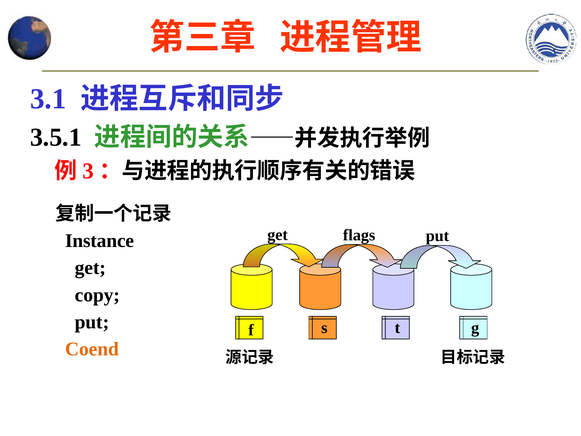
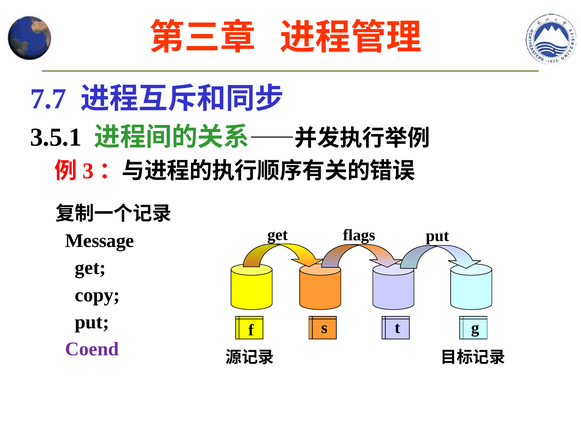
3.1: 3.1 -> 7.7
Instance: Instance -> Message
Coend colour: orange -> purple
